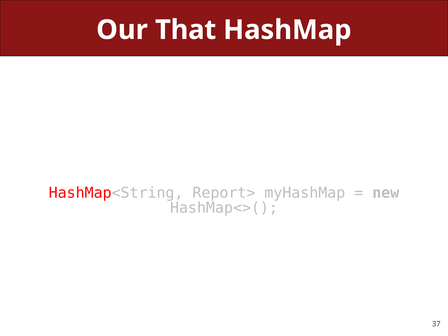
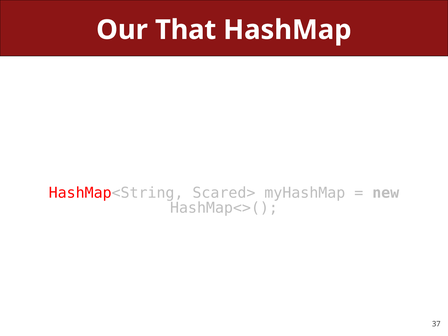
Report>: Report> -> Scared>
